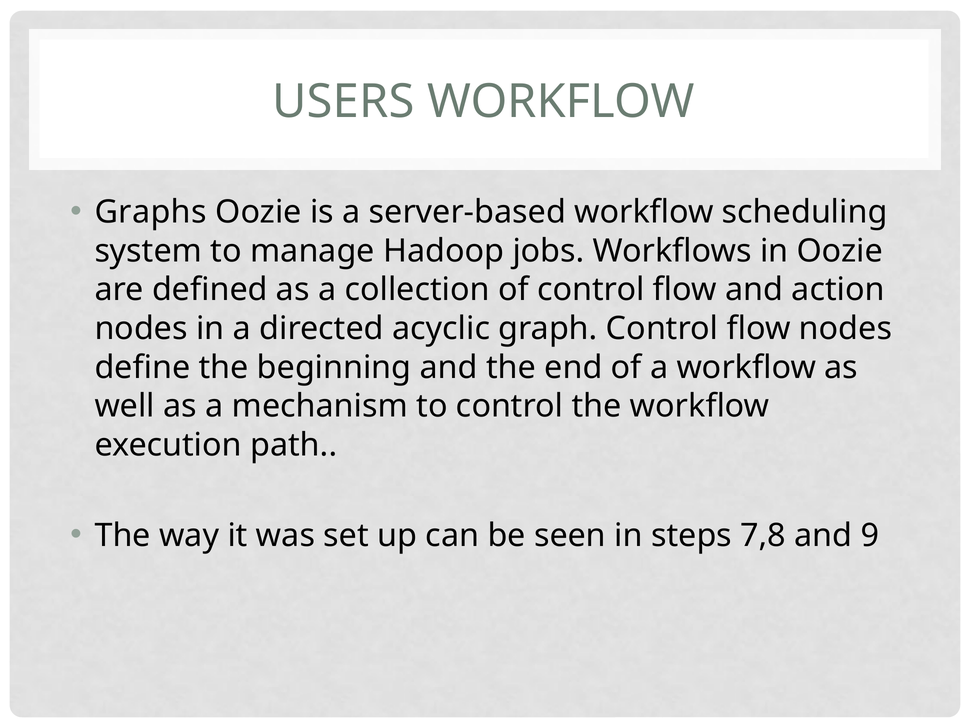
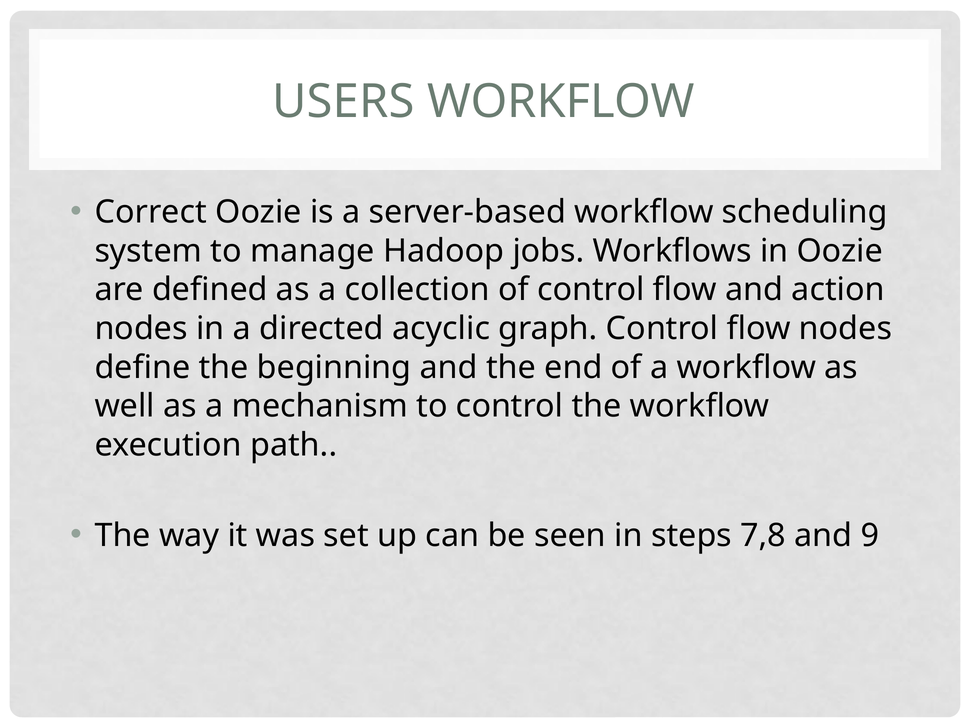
Graphs: Graphs -> Correct
